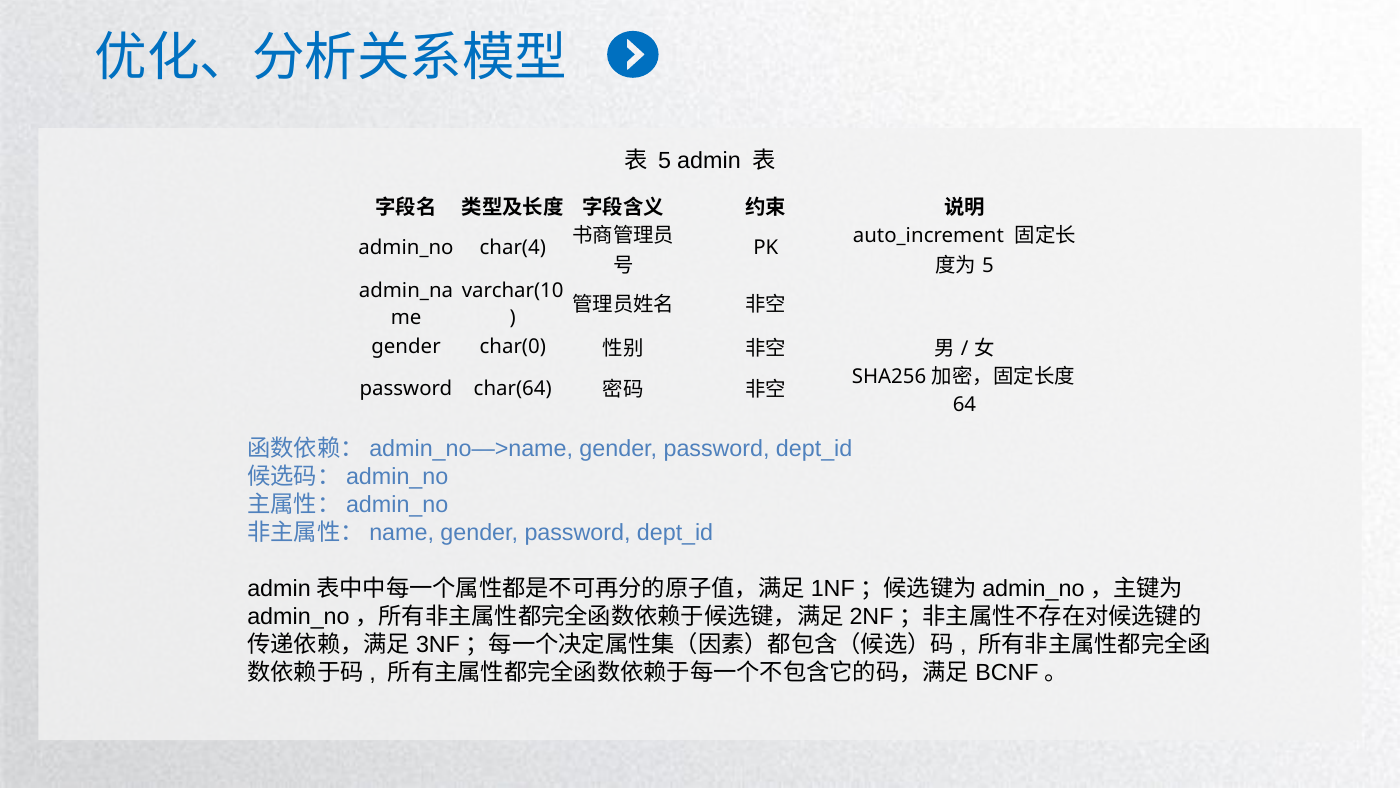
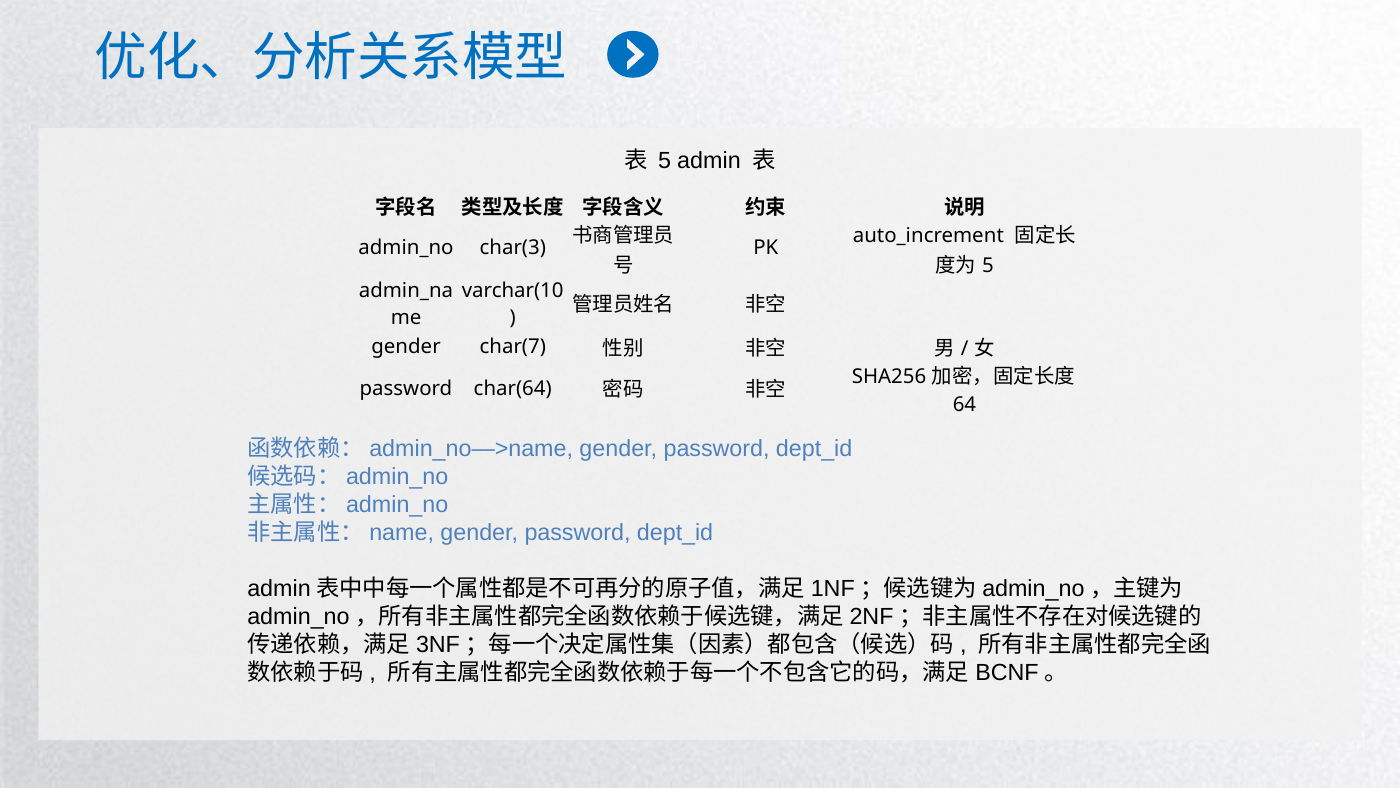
char(4: char(4 -> char(3
char(0: char(0 -> char(7
